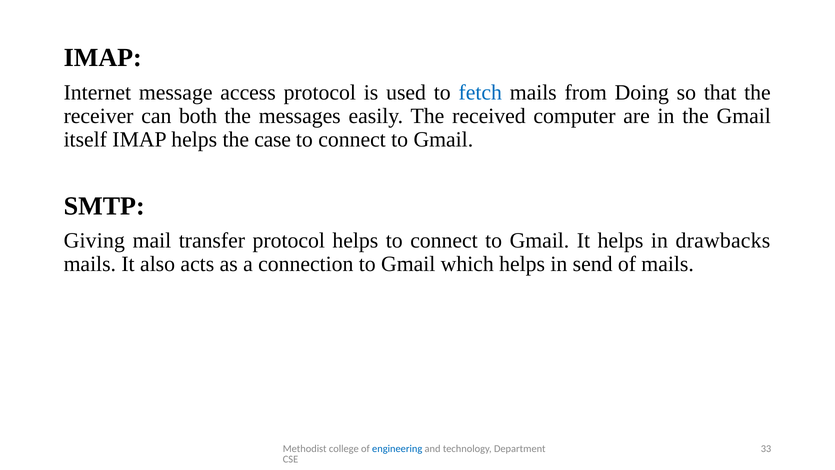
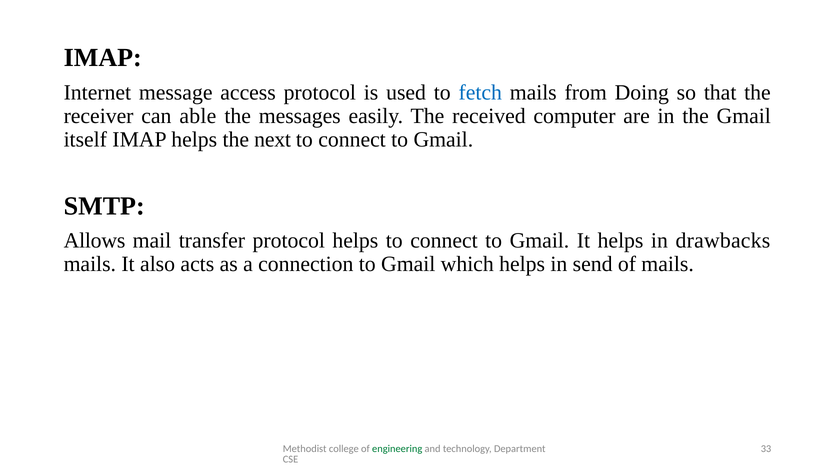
both: both -> able
case: case -> next
Giving: Giving -> Allows
engineering colour: blue -> green
